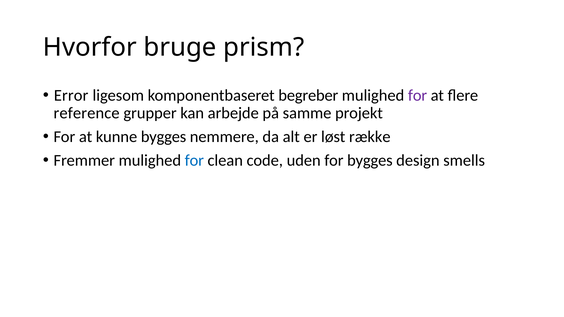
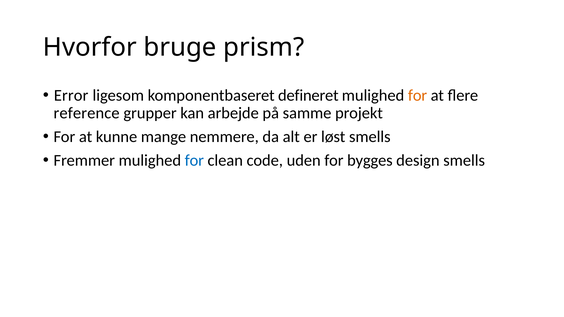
begreber: begreber -> defineret
for at (418, 95) colour: purple -> orange
kunne bygges: bygges -> mange
løst række: række -> smells
